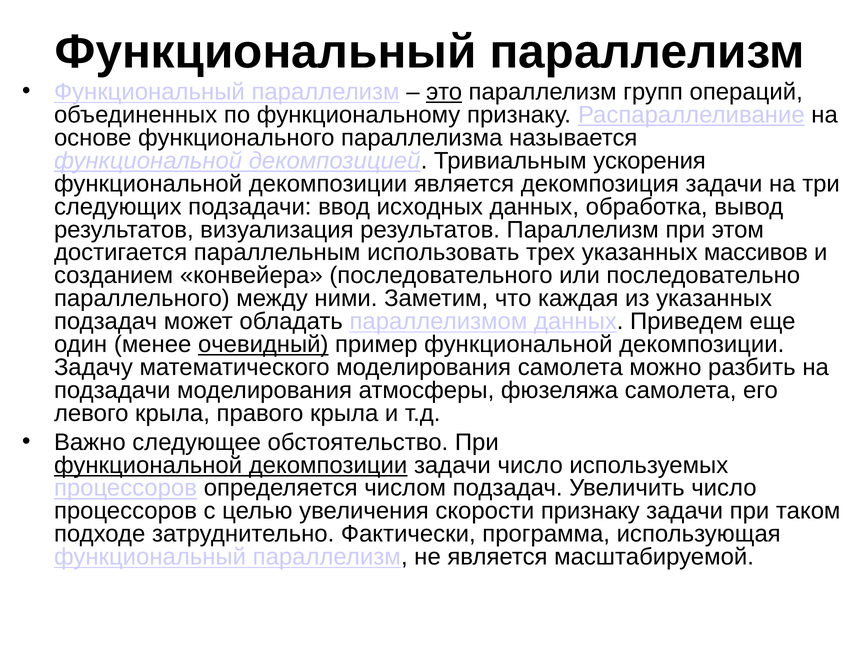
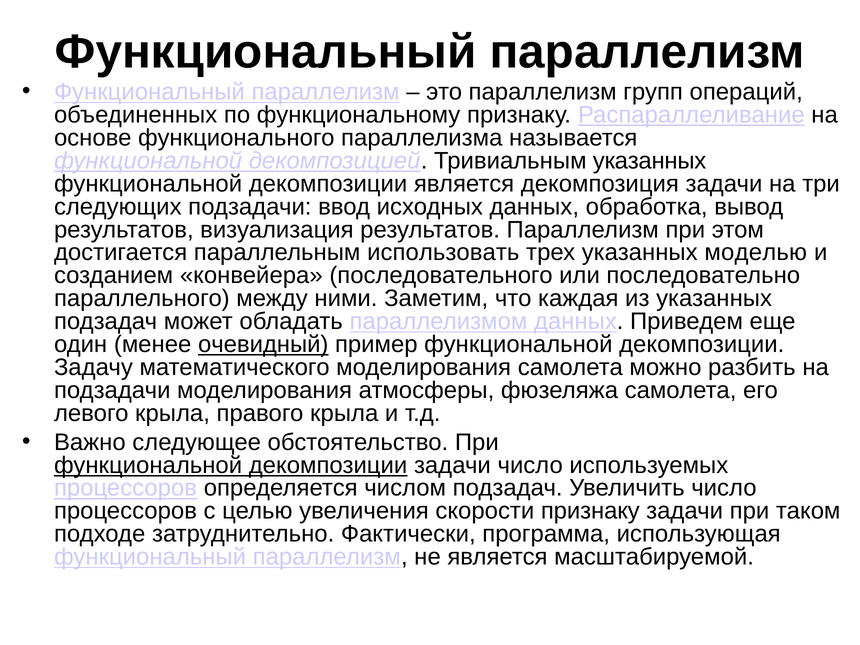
это underline: present -> none
Тривиальным ускорения: ускорения -> указанных
массивов: массивов -> моделью
